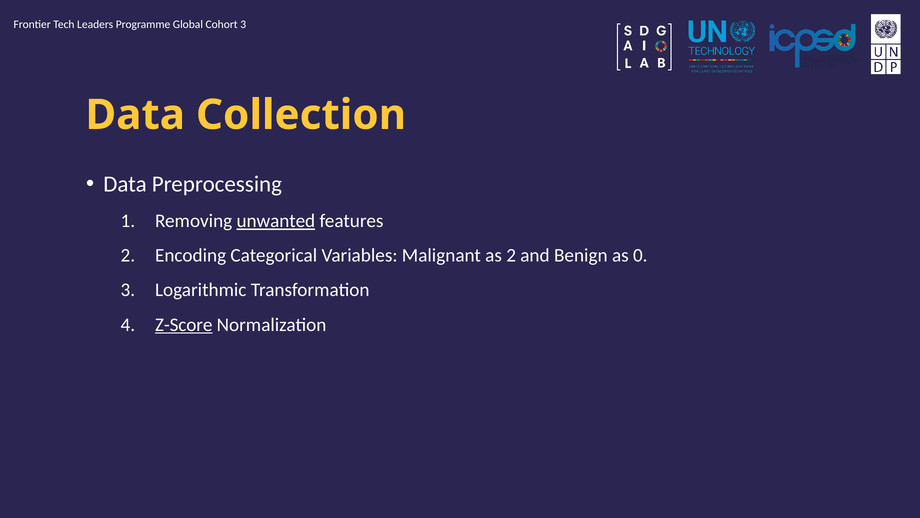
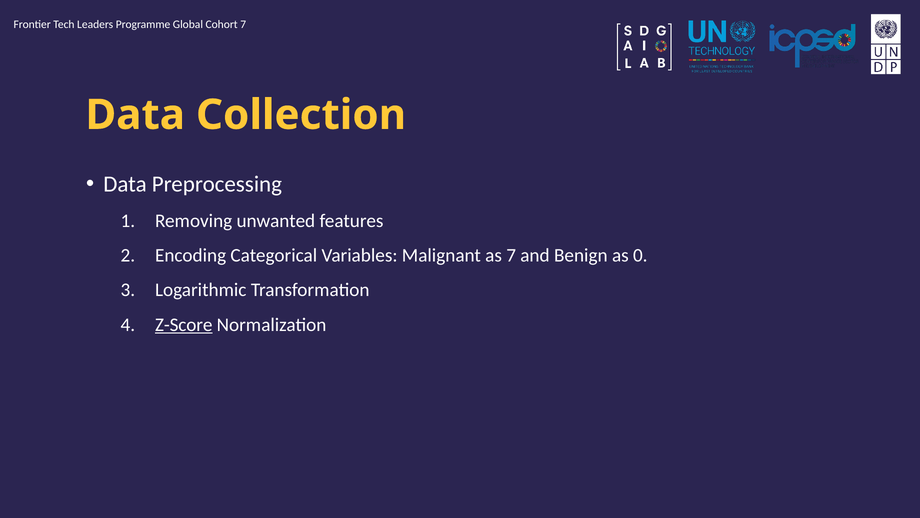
Cohort 3: 3 -> 7
unwanted underline: present -> none
as 2: 2 -> 7
